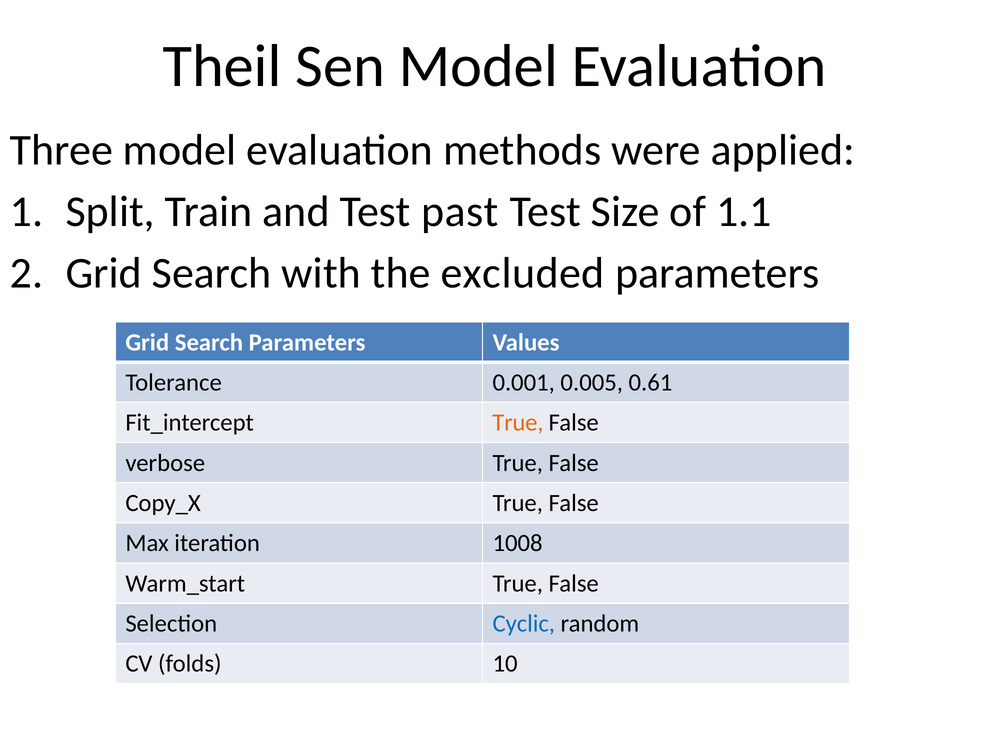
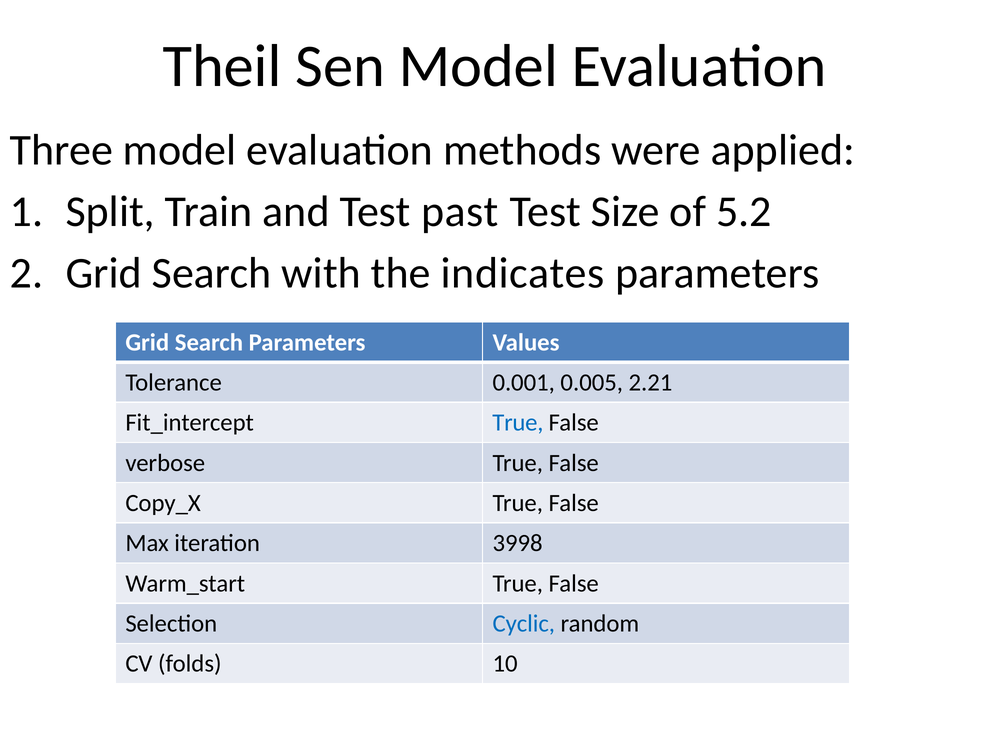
1.1: 1.1 -> 5.2
excluded: excluded -> indicates
0.61: 0.61 -> 2.21
True at (518, 422) colour: orange -> blue
1008: 1008 -> 3998
